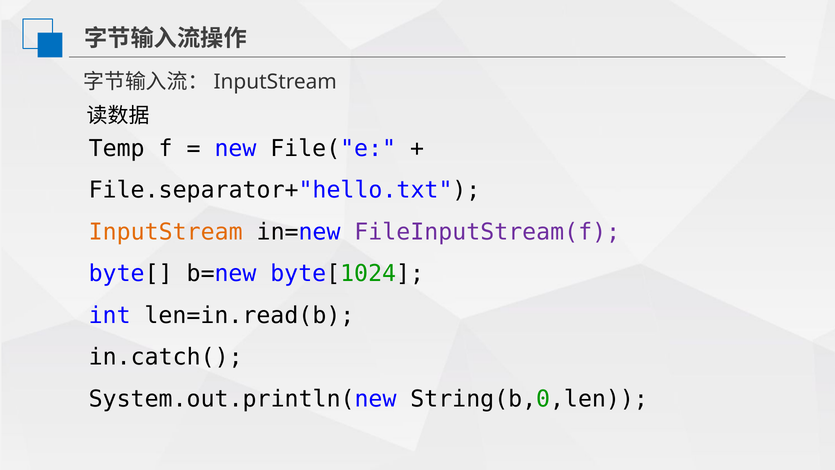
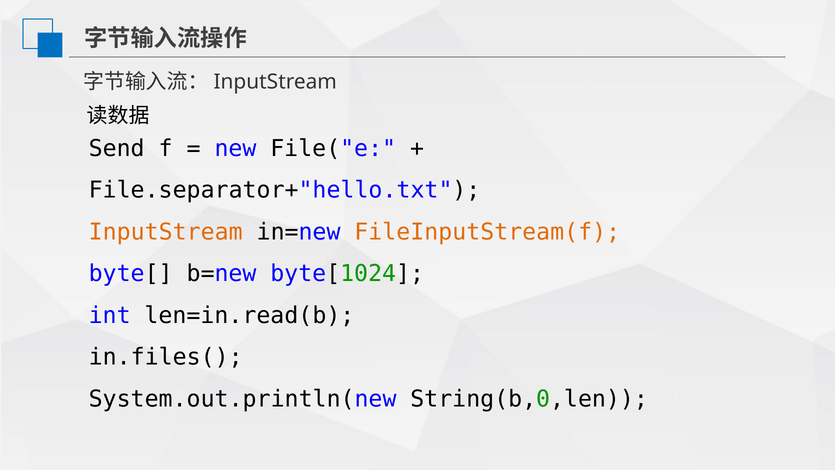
Temp: Temp -> Send
FileInputStream(f colour: purple -> orange
in.catch(: in.catch( -> in.files(
